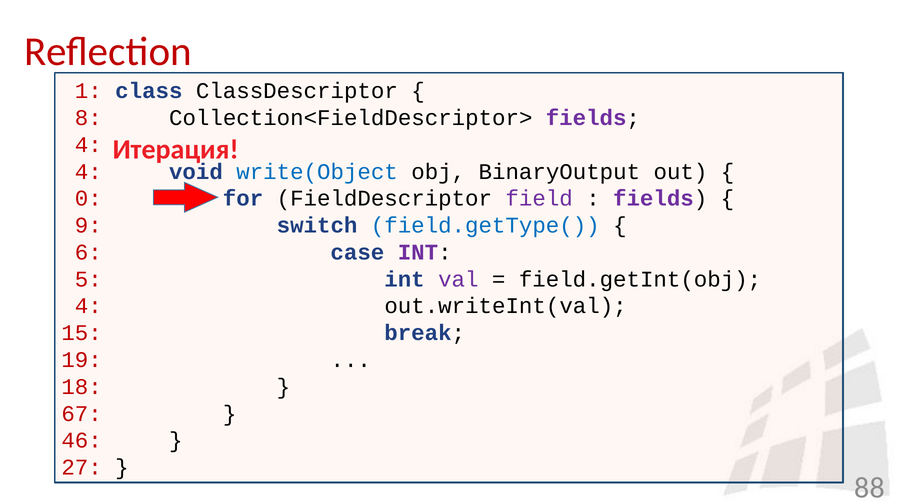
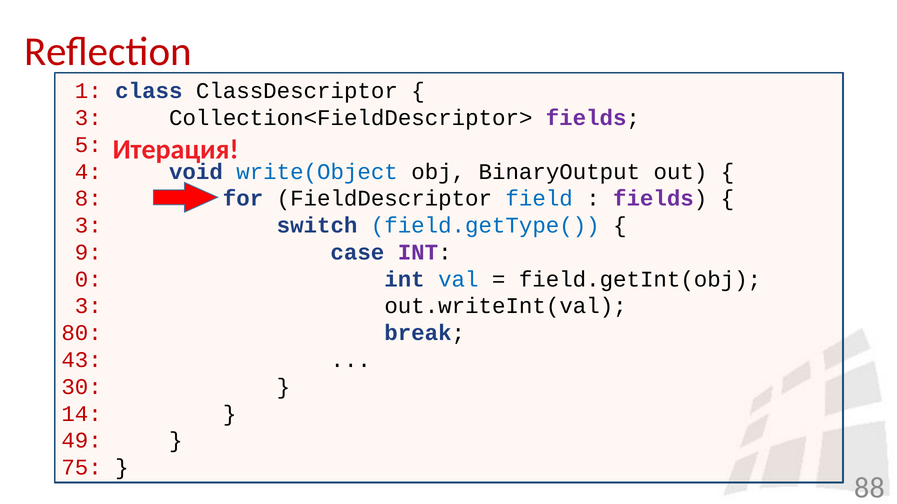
8 at (88, 118): 8 -> 3
4 at (88, 145): 4 -> 5
0: 0 -> 8
field colour: purple -> blue
9 at (88, 226): 9 -> 3
6: 6 -> 9
5: 5 -> 0
val colour: purple -> blue
4 at (88, 306): 4 -> 3
15: 15 -> 80
19: 19 -> 43
18: 18 -> 30
67: 67 -> 14
46: 46 -> 49
27: 27 -> 75
